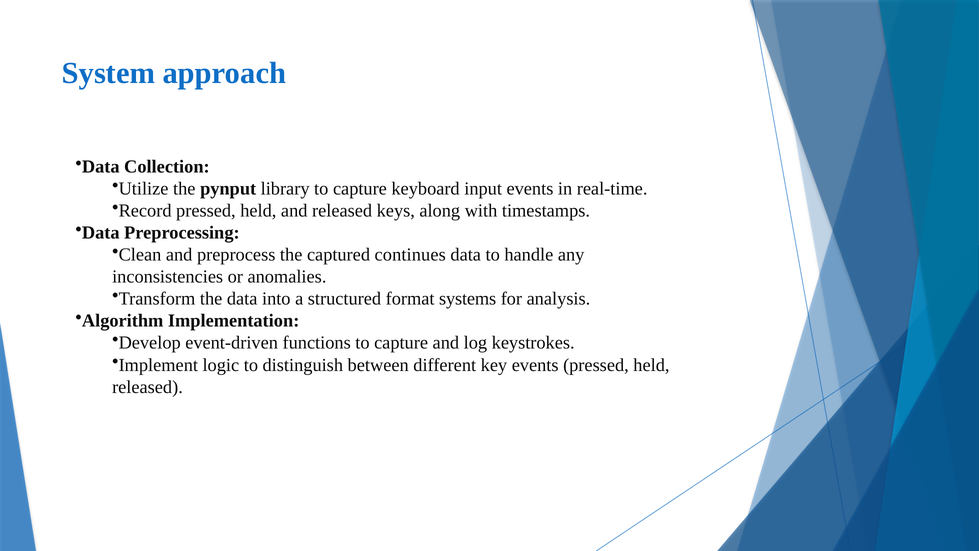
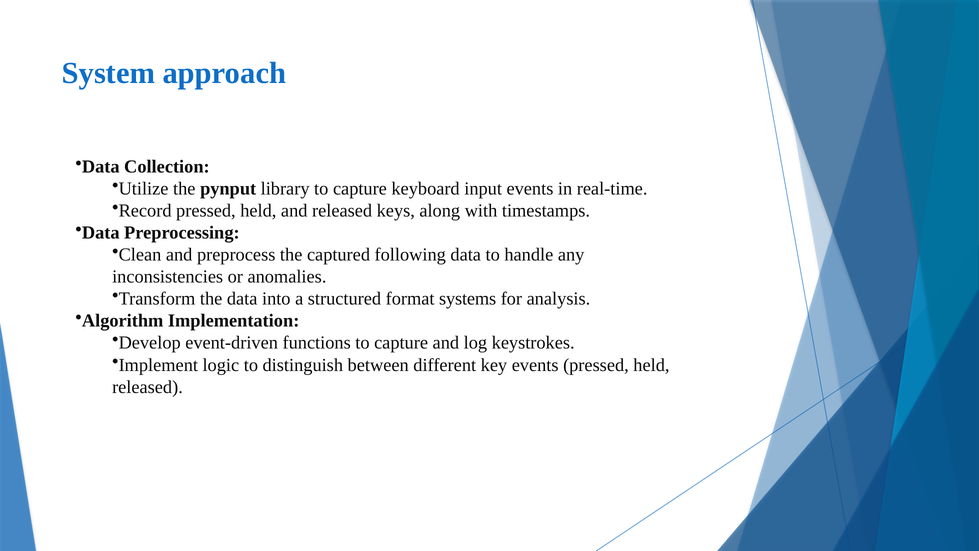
continues: continues -> following
